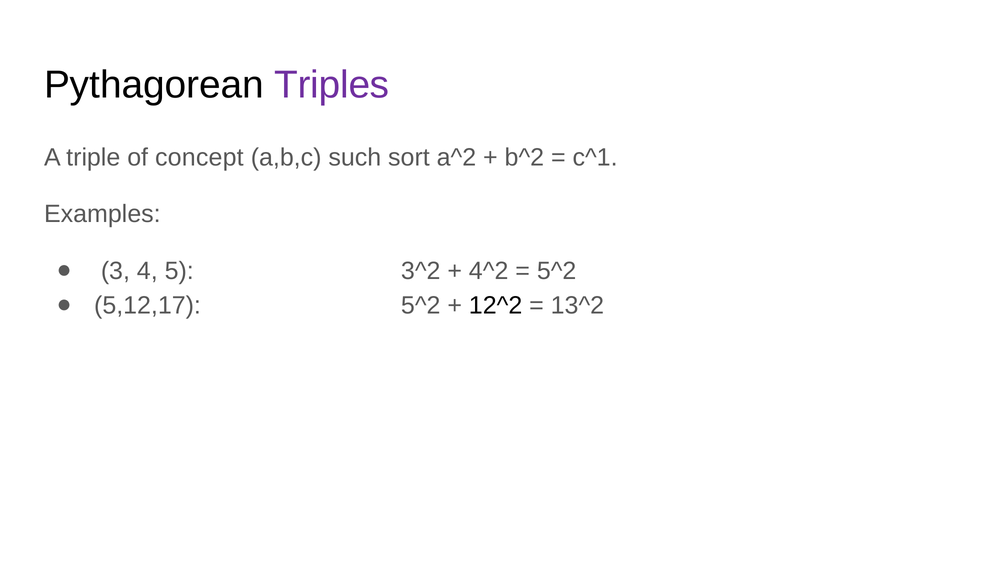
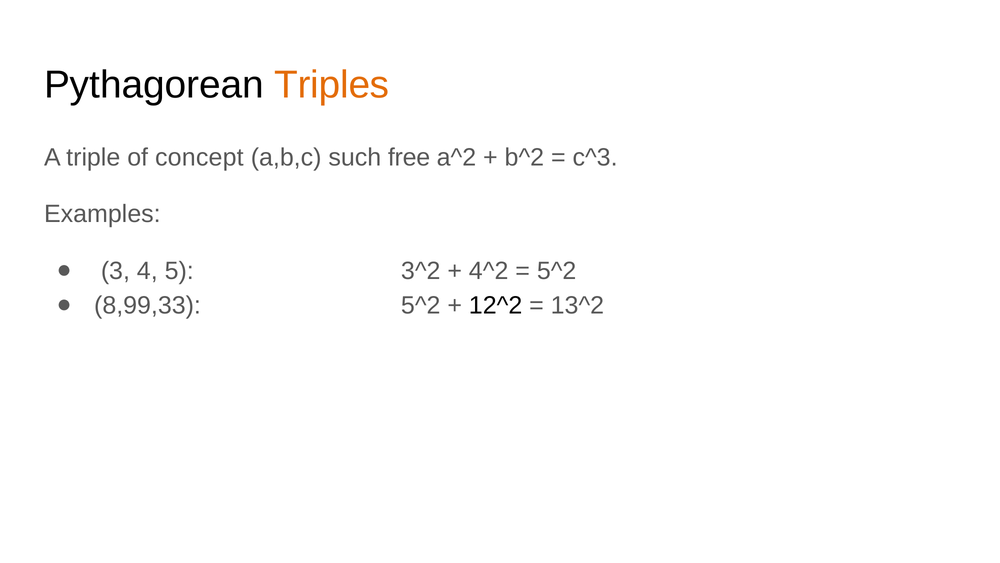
Triples colour: purple -> orange
sort: sort -> free
c^1: c^1 -> c^3
5,12,17: 5,12,17 -> 8,99,33
